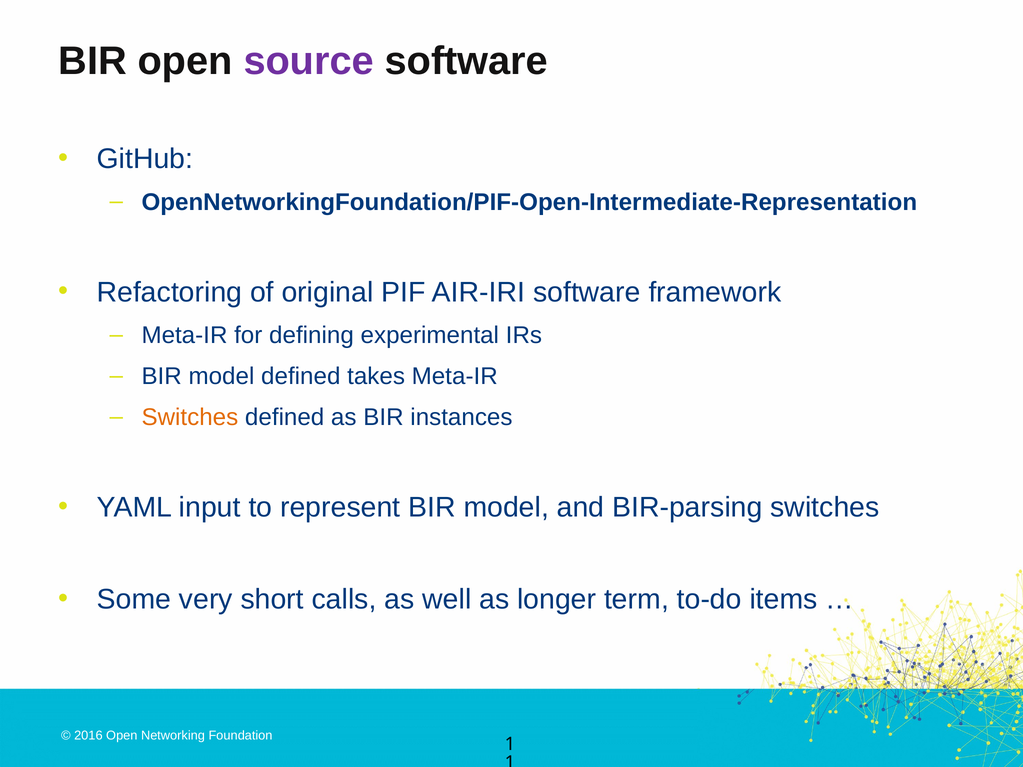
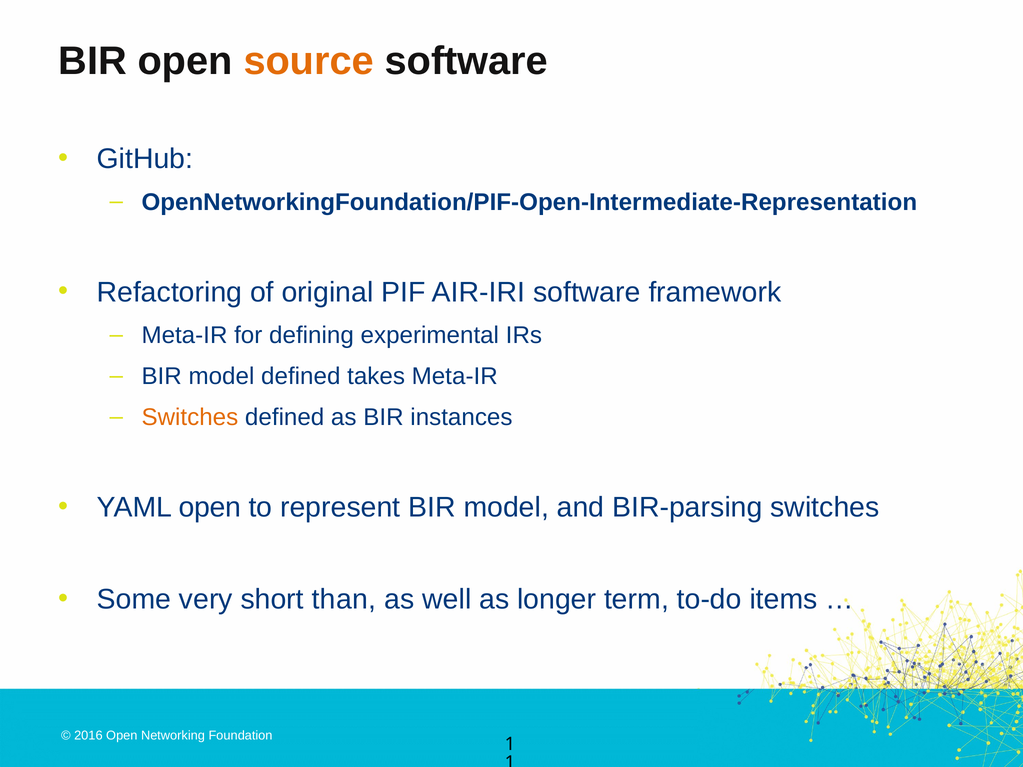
source colour: purple -> orange
YAML input: input -> open
calls: calls -> than
